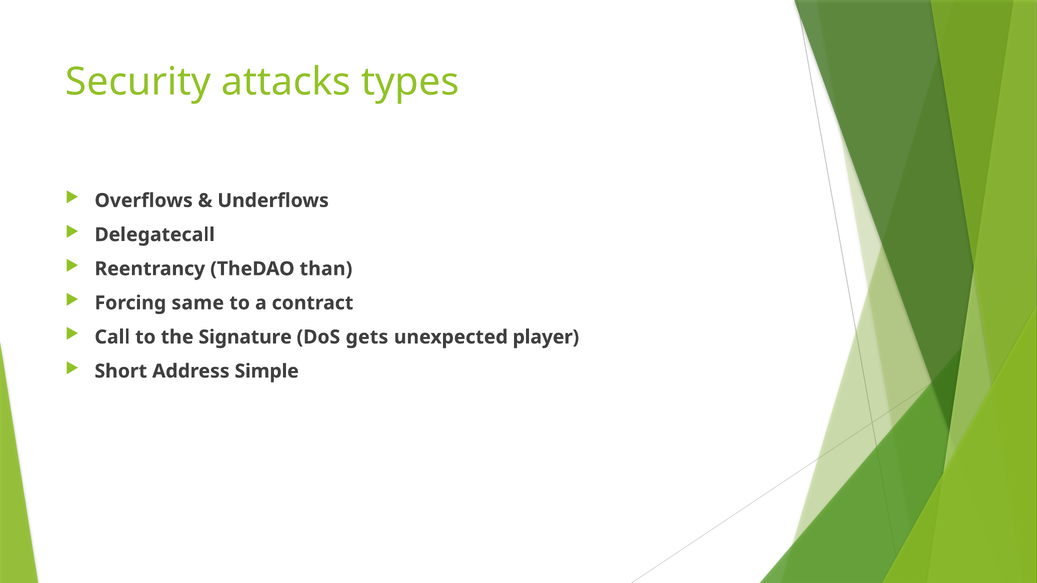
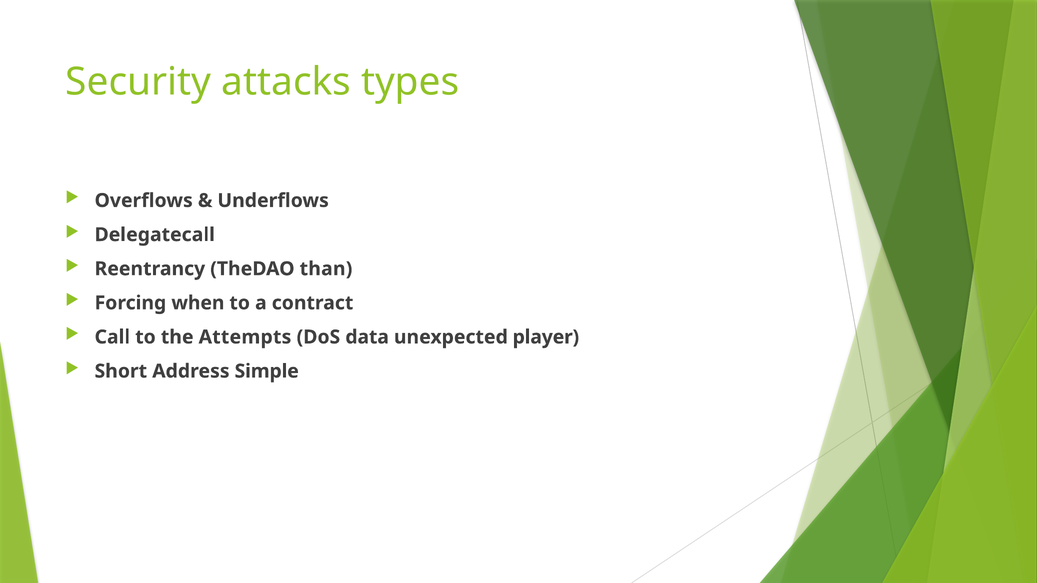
same: same -> when
Signature: Signature -> Attempts
gets: gets -> data
